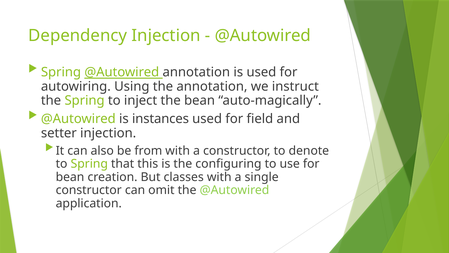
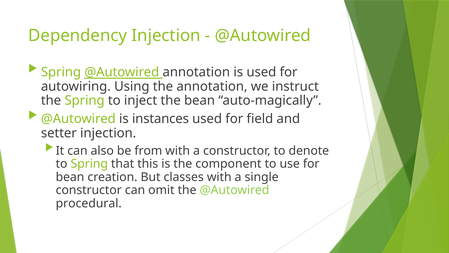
configuring: configuring -> component
application: application -> procedural
